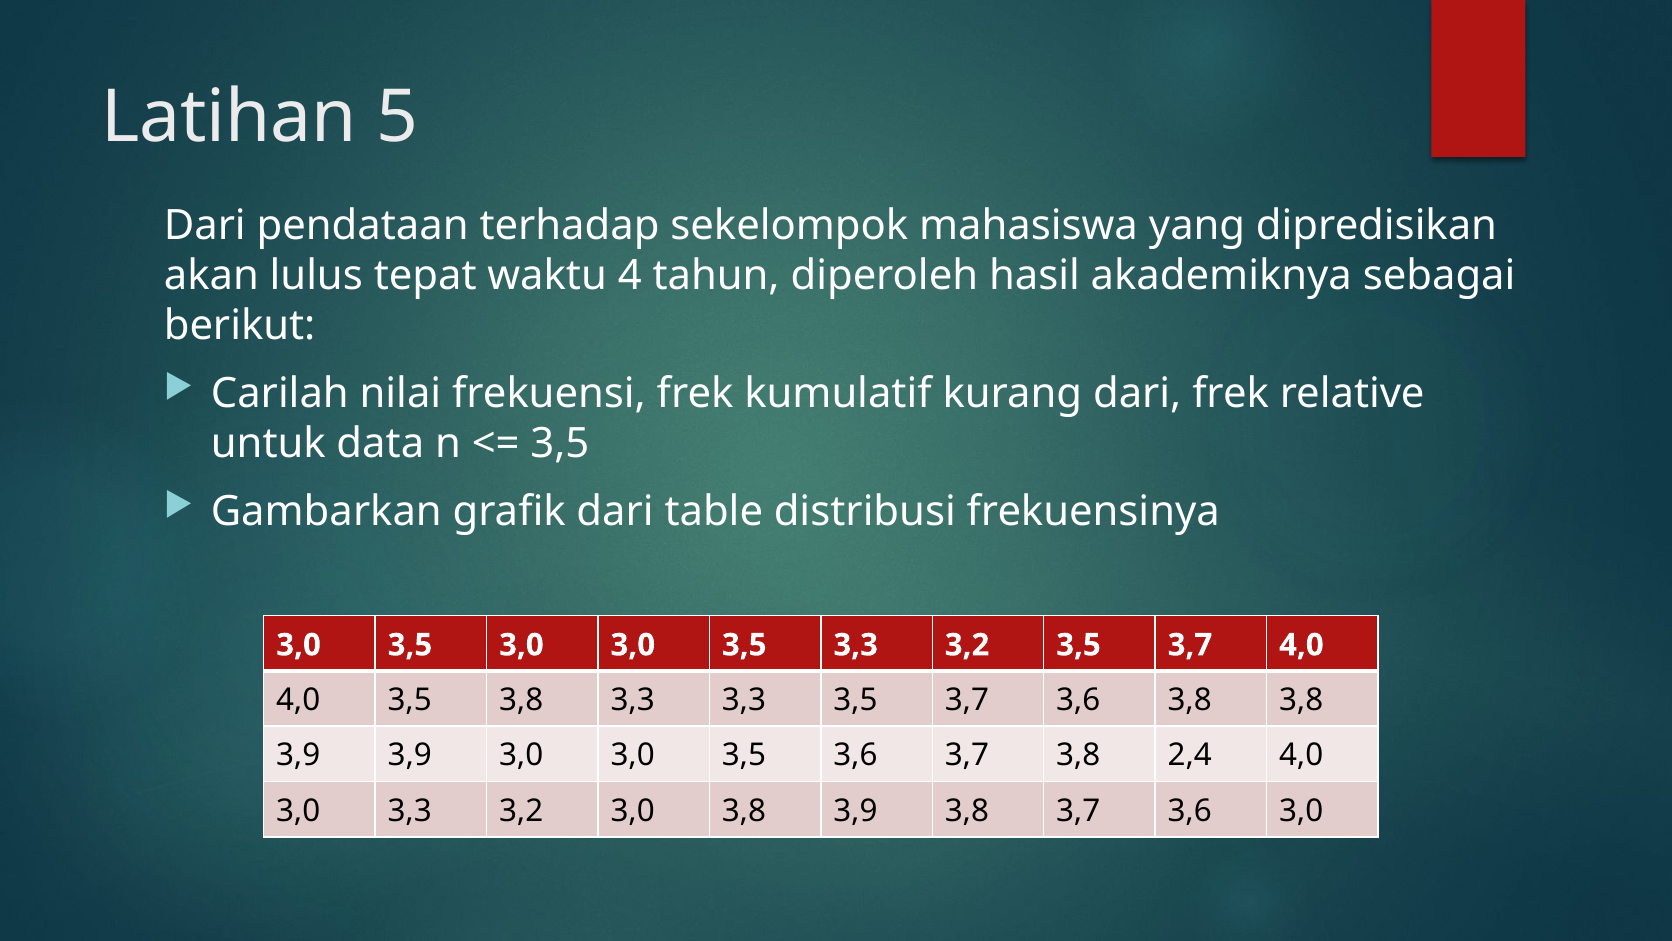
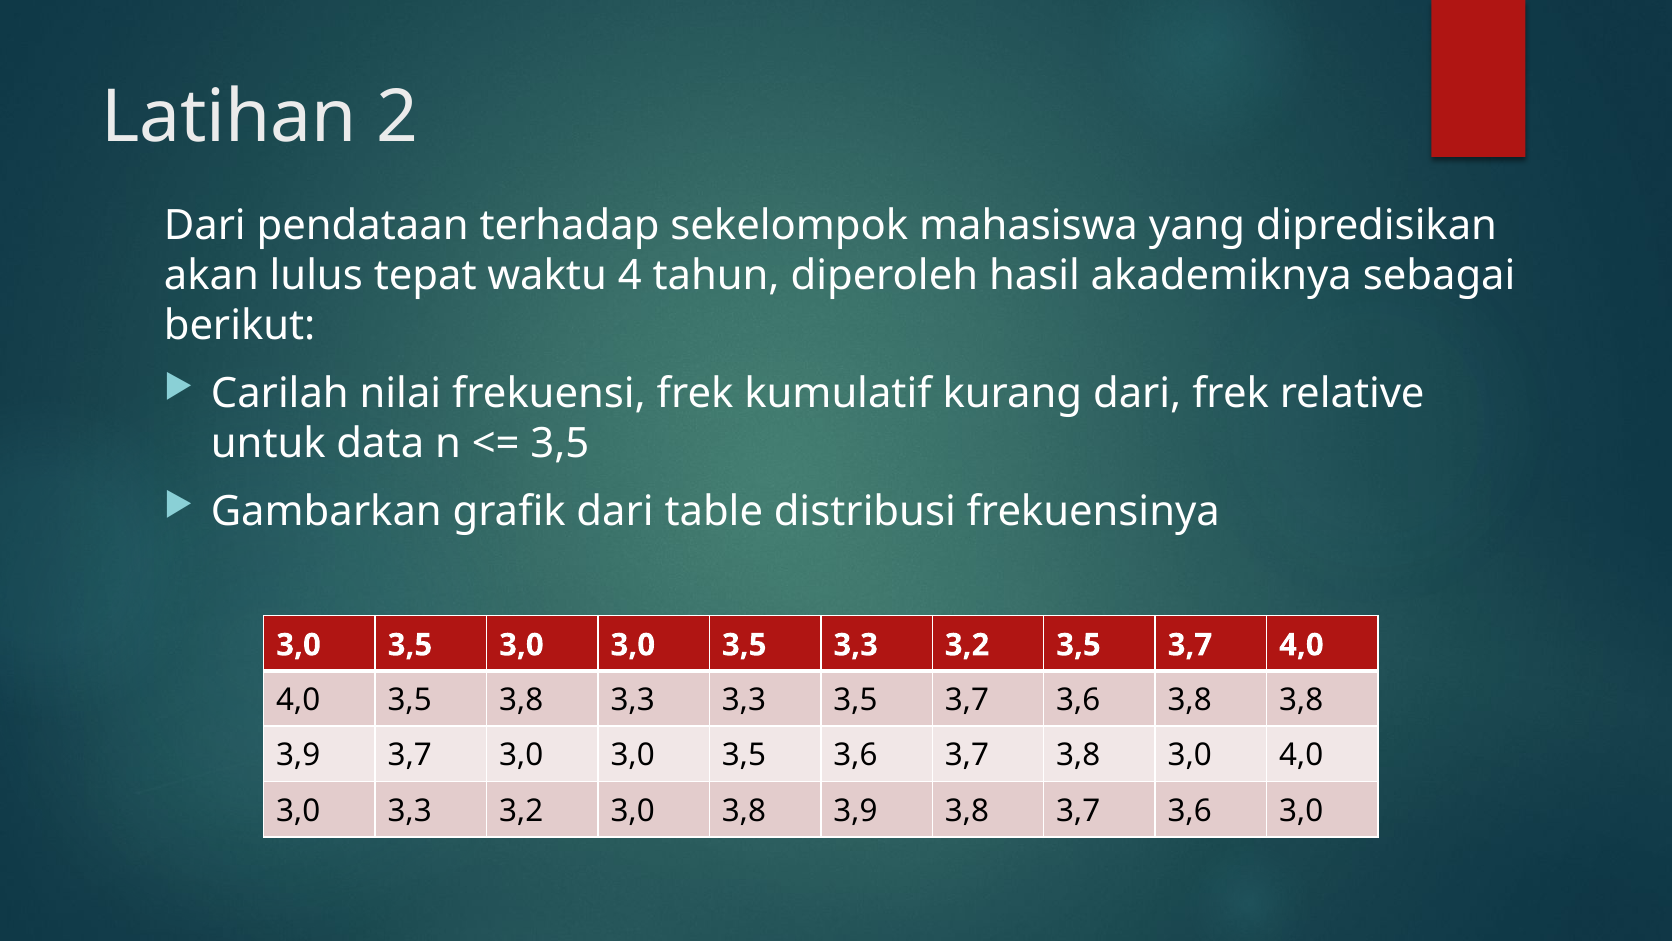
5: 5 -> 2
3,9 3,9: 3,9 -> 3,7
3,8 2,4: 2,4 -> 3,0
